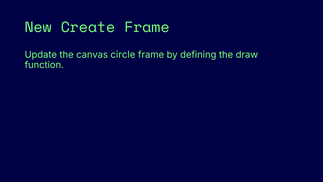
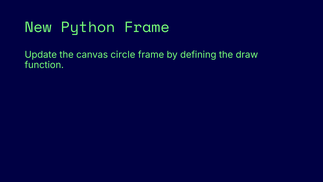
Create: Create -> Python
